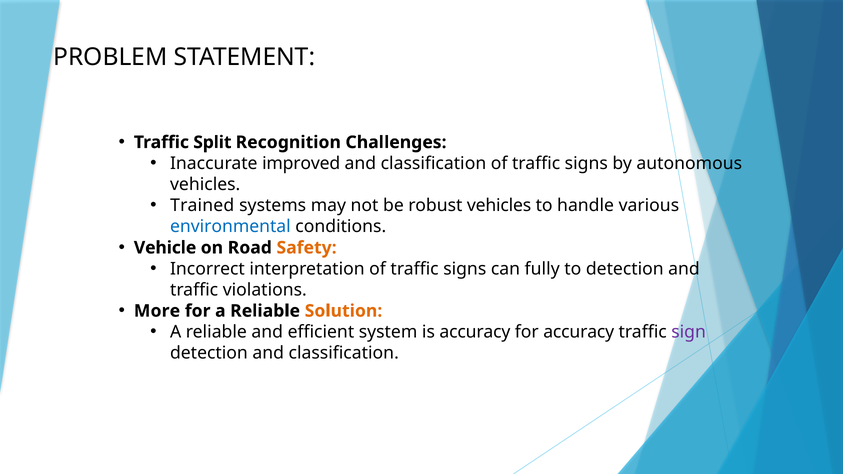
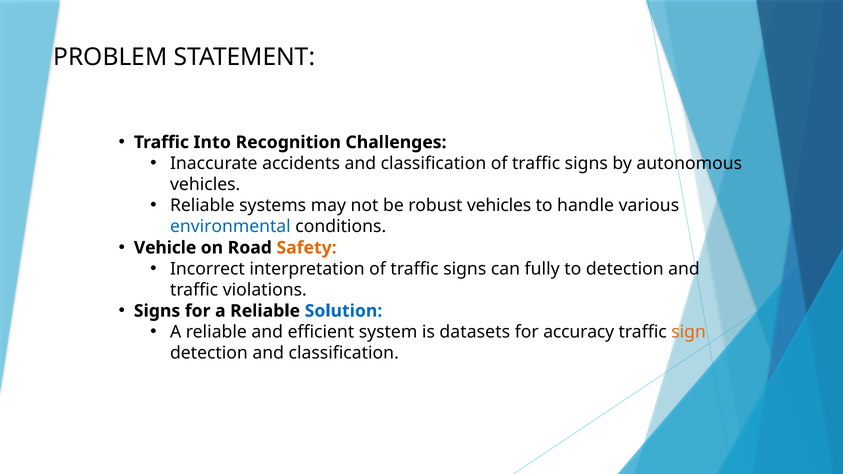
Split: Split -> Into
improved: improved -> accidents
Trained at (202, 206): Trained -> Reliable
More at (157, 311): More -> Signs
Solution colour: orange -> blue
is accuracy: accuracy -> datasets
sign colour: purple -> orange
